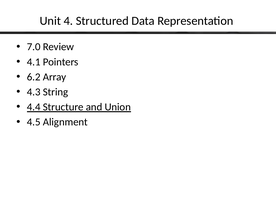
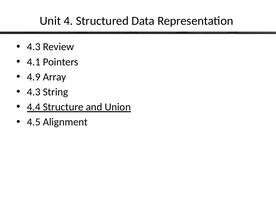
7.0 at (34, 47): 7.0 -> 4.3
6.2: 6.2 -> 4.9
